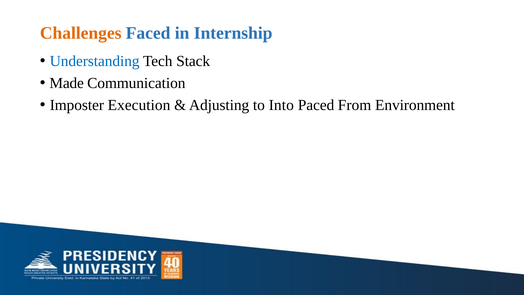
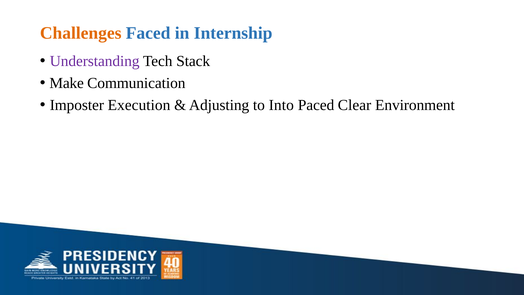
Understanding colour: blue -> purple
Made: Made -> Make
From: From -> Clear
